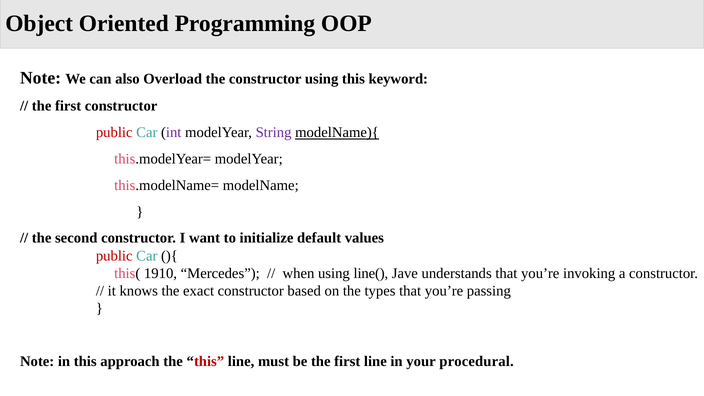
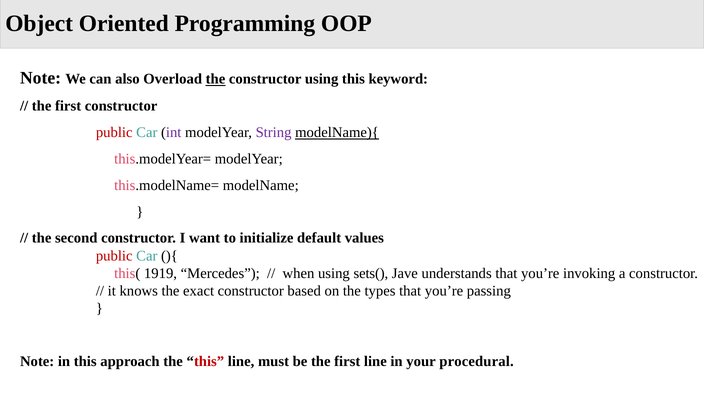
the at (215, 79) underline: none -> present
1910: 1910 -> 1919
line(: line( -> sets(
